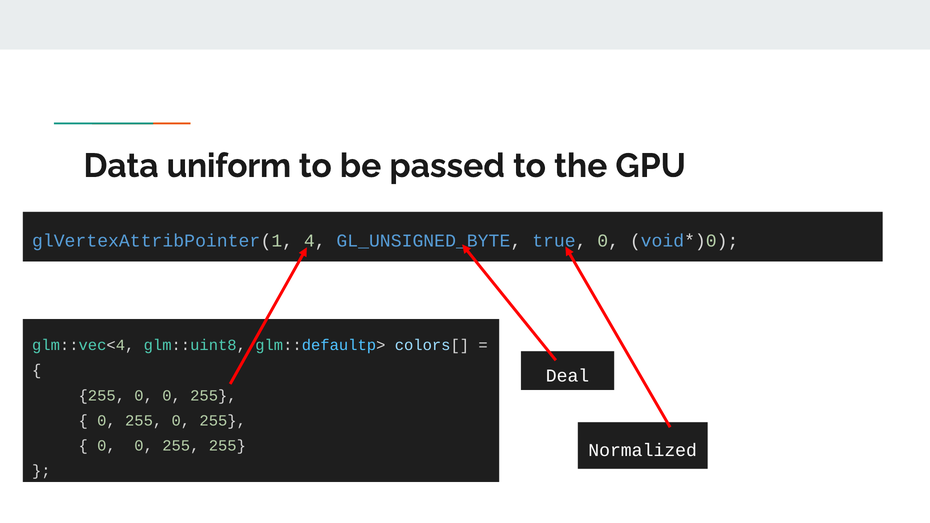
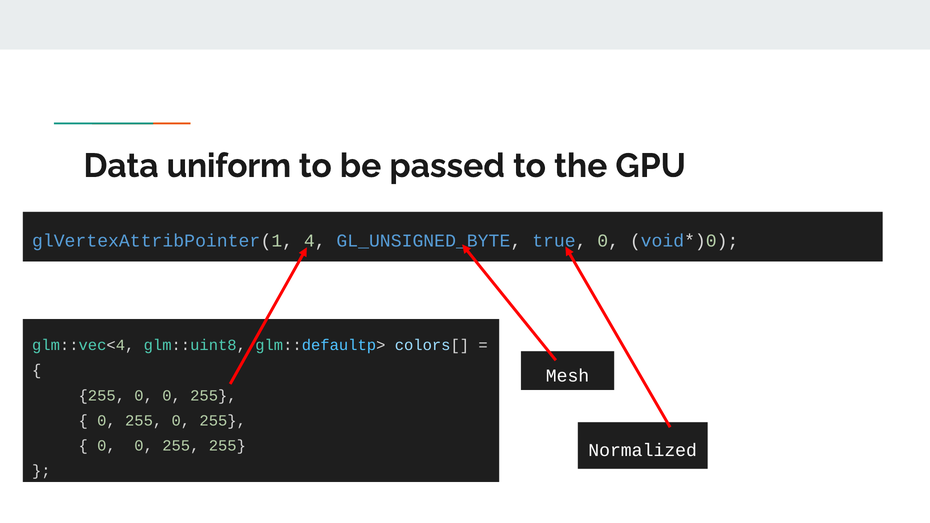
Deal: Deal -> Mesh
